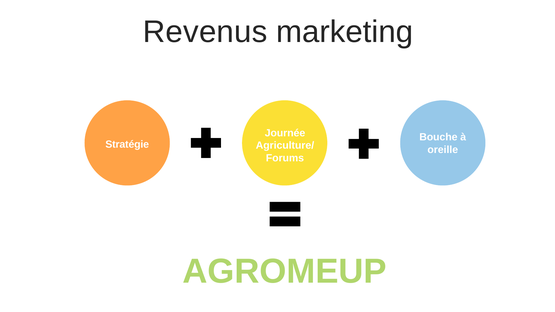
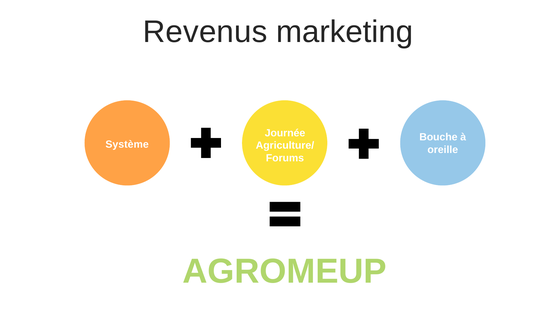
Stratégie: Stratégie -> Système
